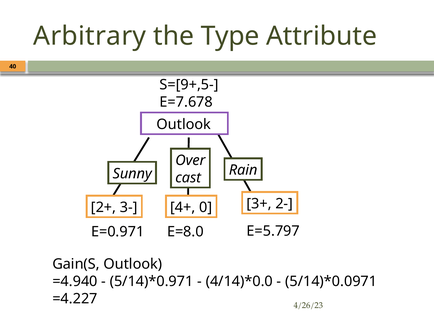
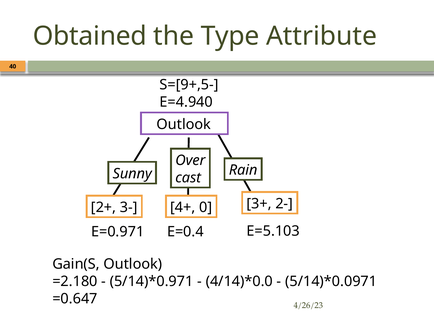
Arbitrary: Arbitrary -> Obtained
E=7.678: E=7.678 -> E=4.940
E=8.0: E=8.0 -> E=0.4
E=5.797: E=5.797 -> E=5.103
=4.940: =4.940 -> =2.180
=4.227: =4.227 -> =0.647
